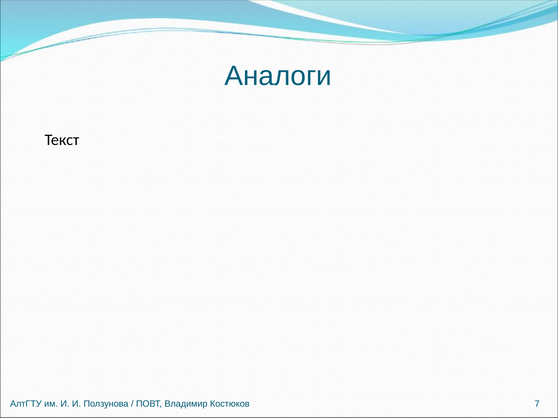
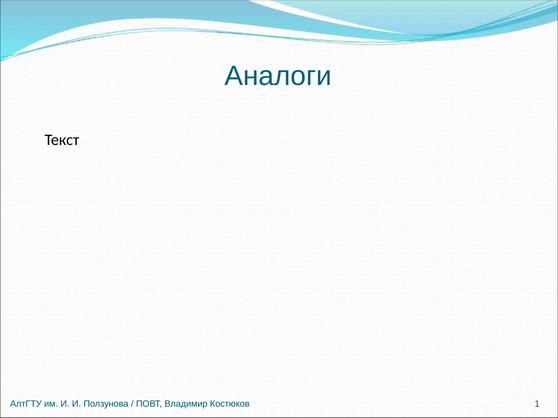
7: 7 -> 1
